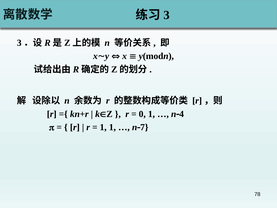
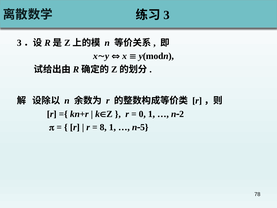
4: 4 -> 2
1 at (103, 127): 1 -> 8
7: 7 -> 5
